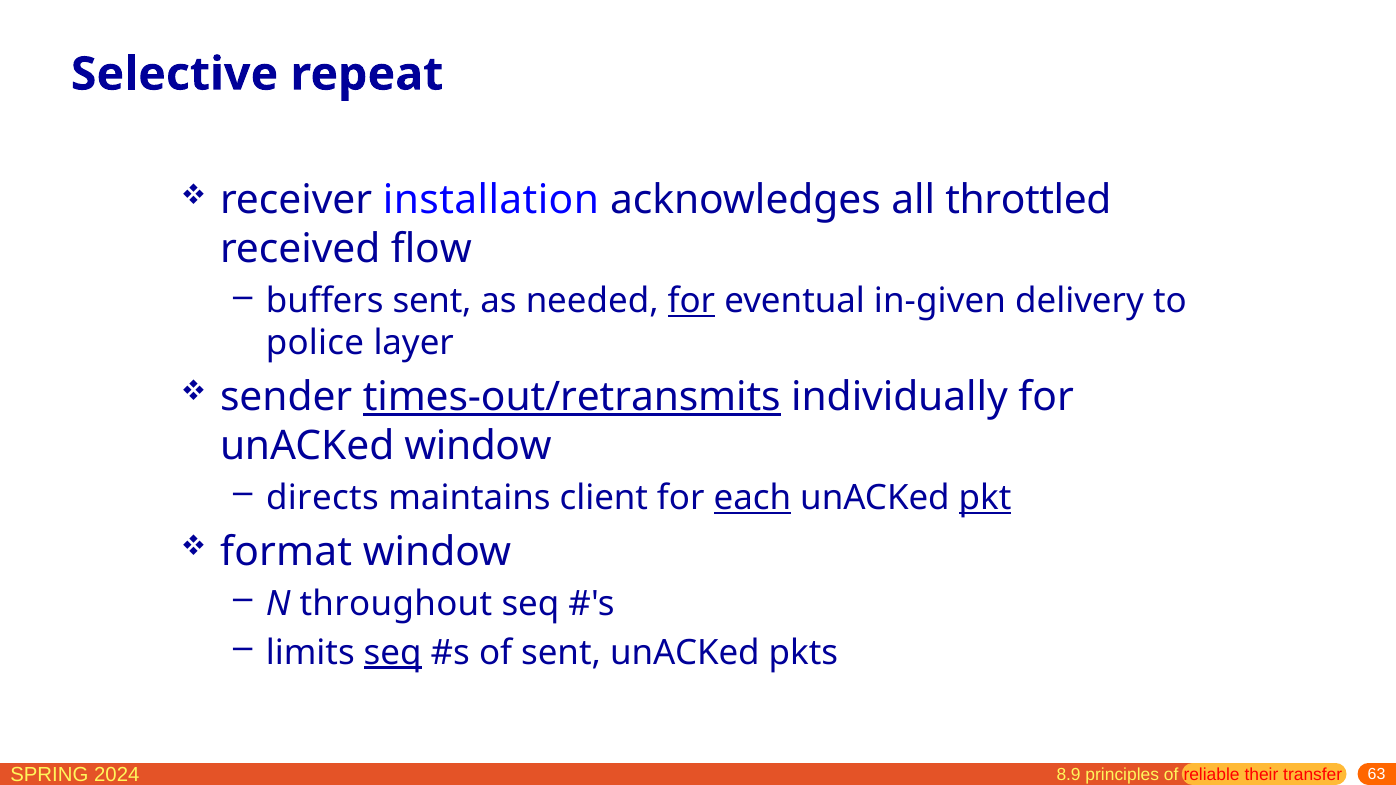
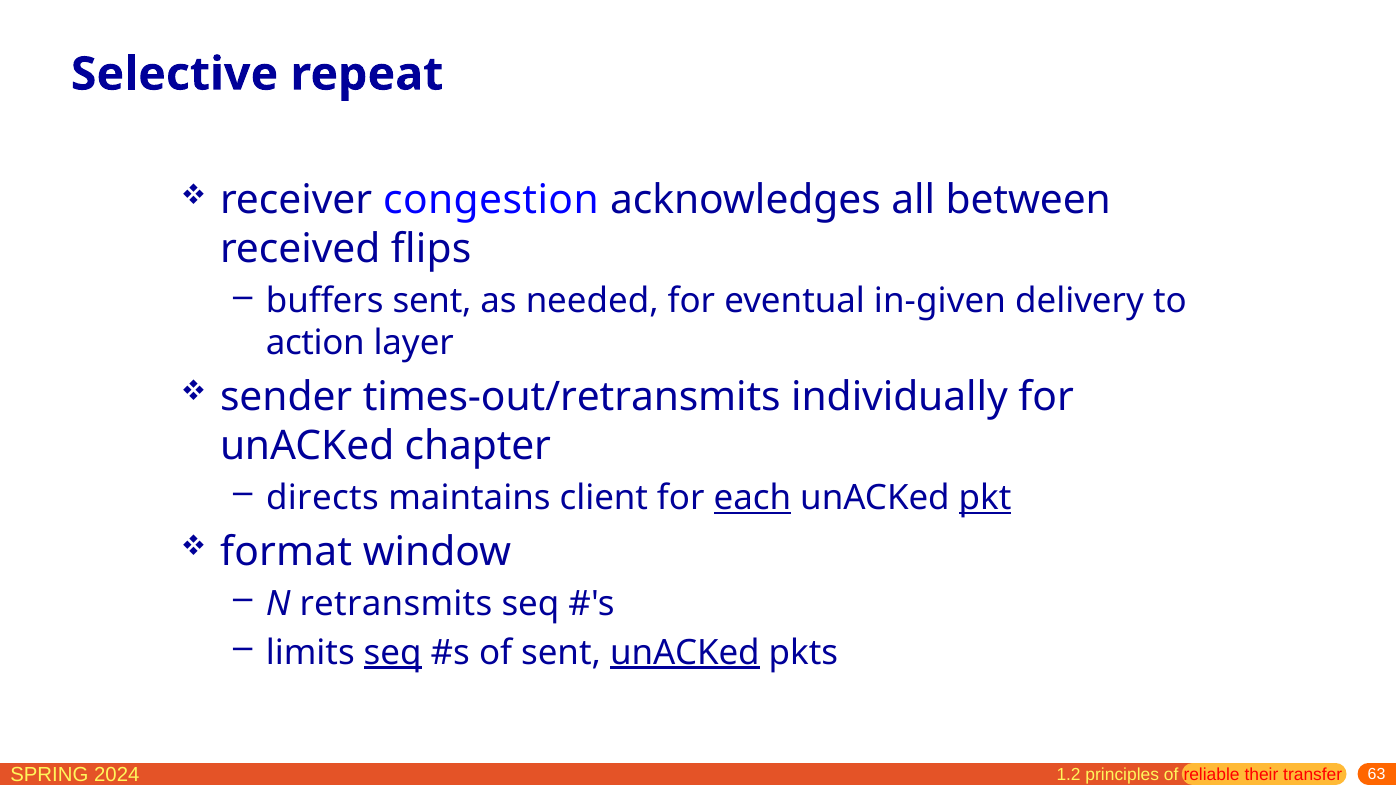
installation: installation -> congestion
throttled: throttled -> between
flow: flow -> flips
for at (691, 301) underline: present -> none
police: police -> action
times-out/retransmits underline: present -> none
unACKed window: window -> chapter
throughout: throughout -> retransmits
unACKed at (685, 653) underline: none -> present
8.9: 8.9 -> 1.2
